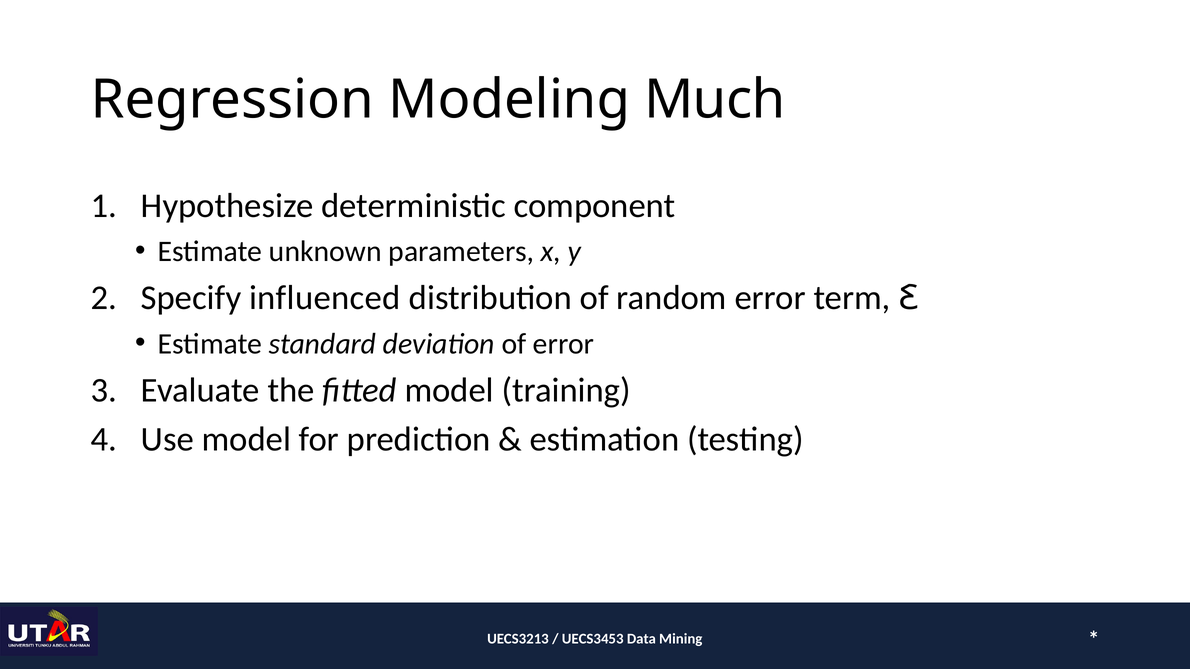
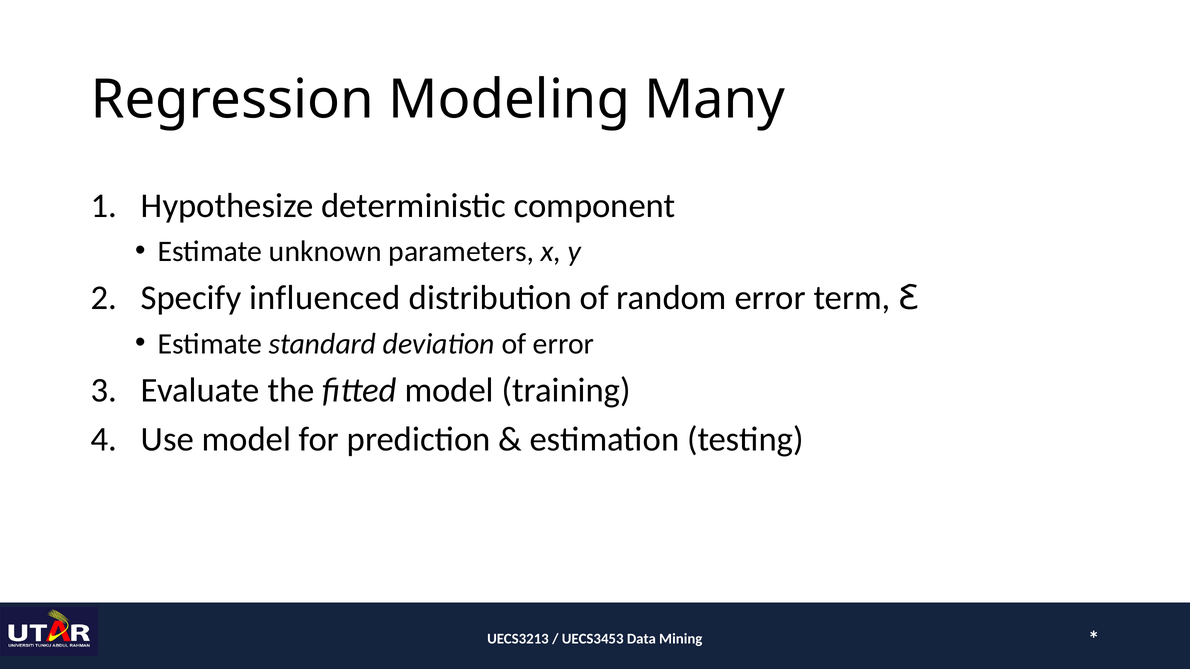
Much: Much -> Many
